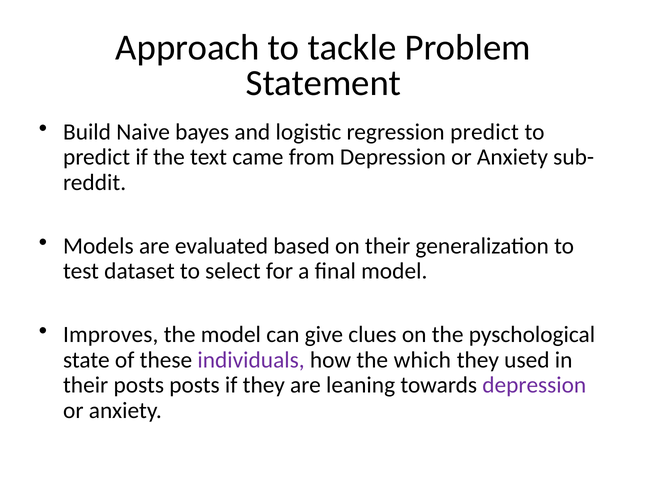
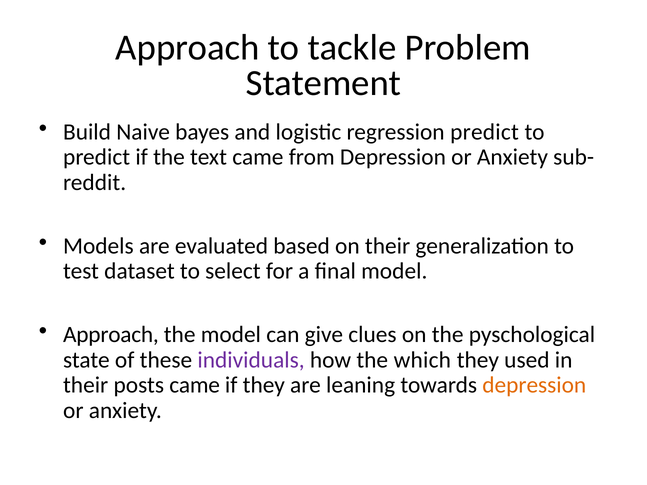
Improves at (111, 335): Improves -> Approach
posts posts: posts -> came
depression at (534, 385) colour: purple -> orange
